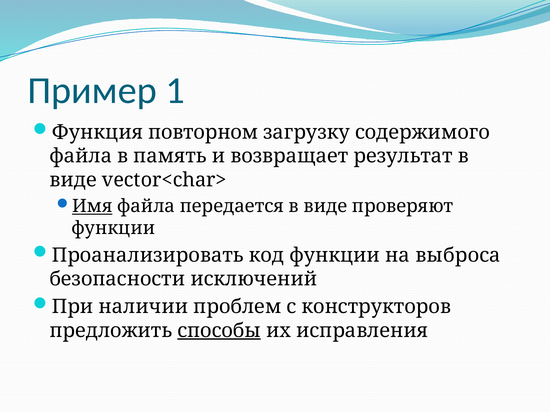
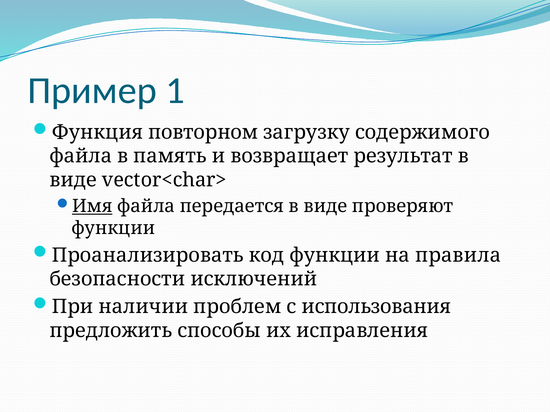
выброса: выброса -> правила
конструкторов: конструкторов -> использования
способы underline: present -> none
